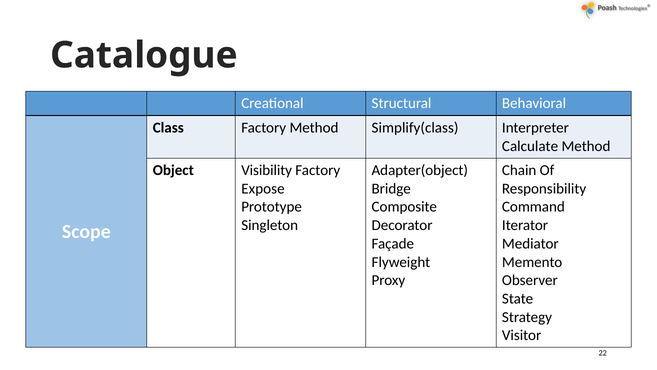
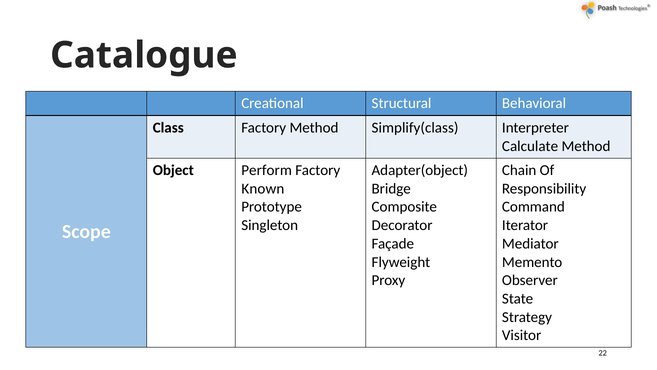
Visibility: Visibility -> Perform
Expose: Expose -> Known
